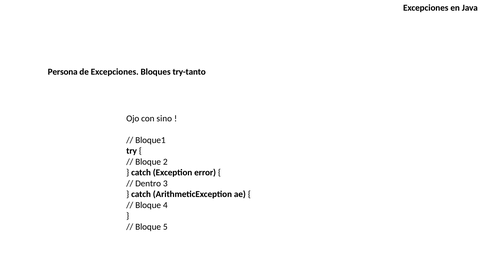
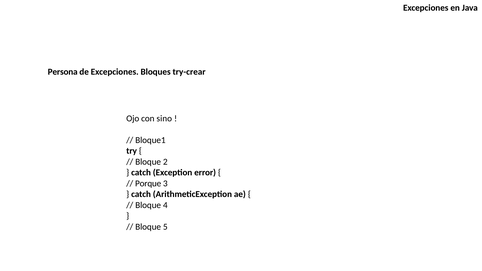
try-tanto: try-tanto -> try-crear
Dentro: Dentro -> Porque
